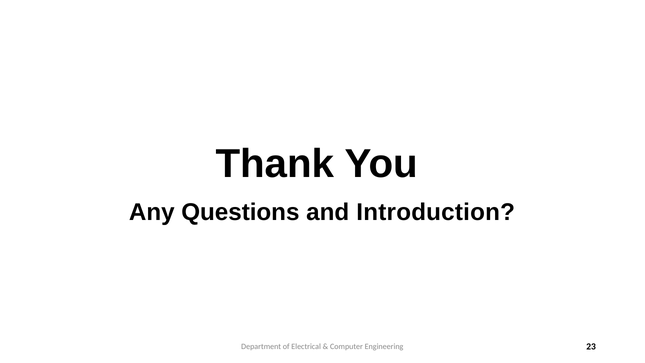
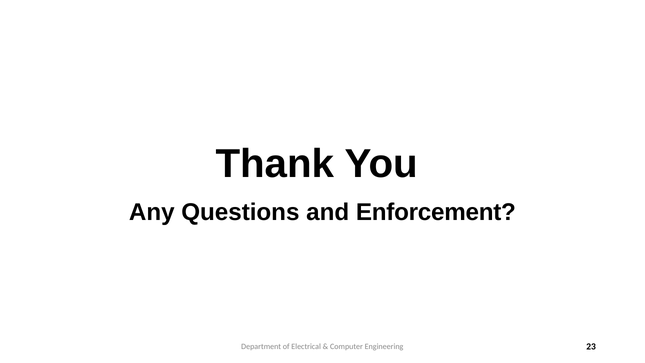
Introduction: Introduction -> Enforcement
